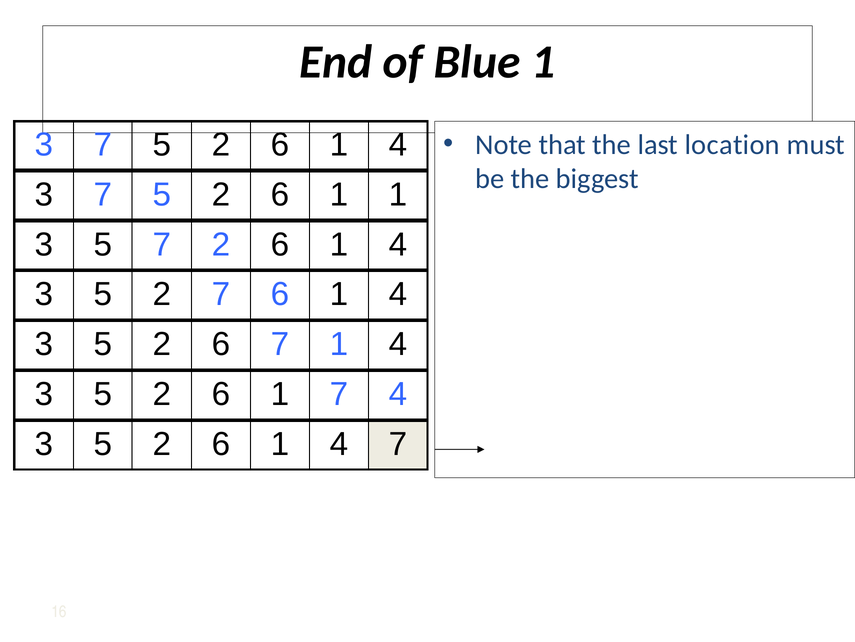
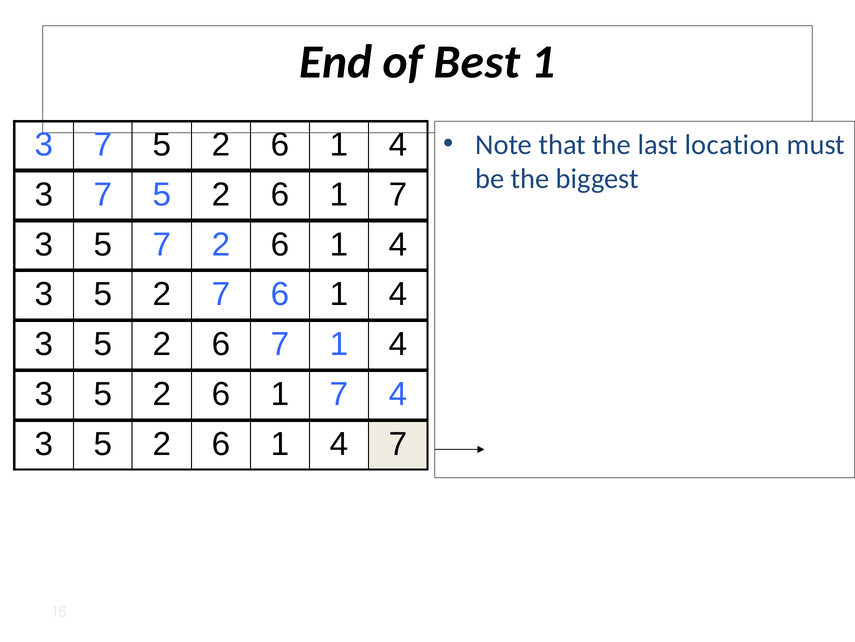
Blue: Blue -> Best
1 at (398, 194): 1 -> 7
